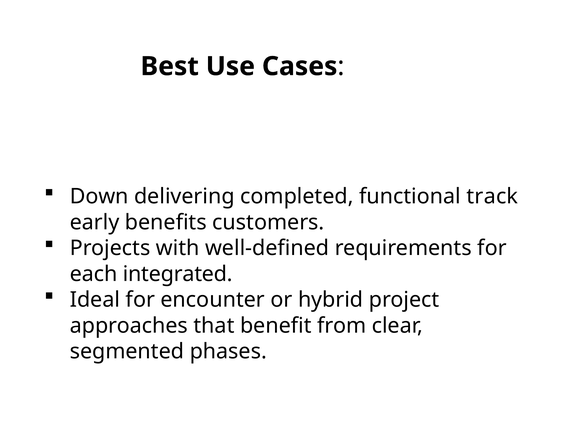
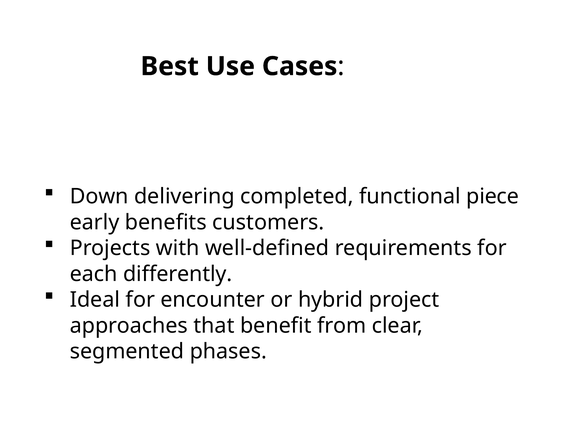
track: track -> piece
integrated: integrated -> differently
